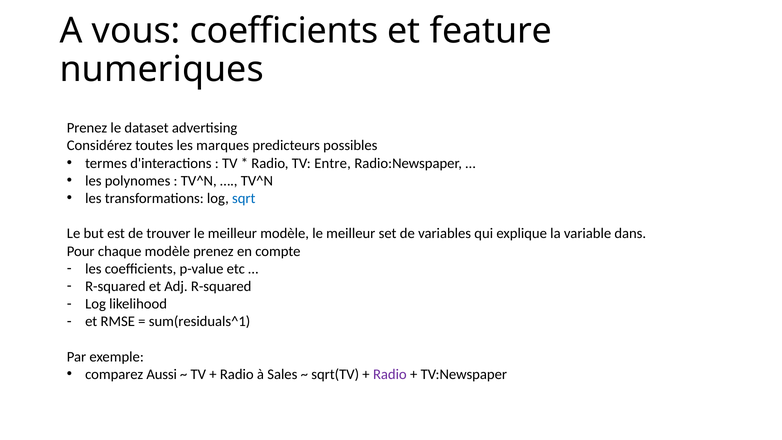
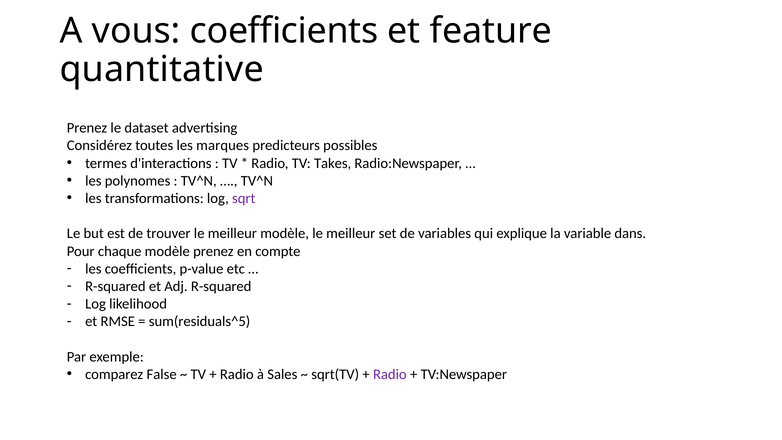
numeriques: numeriques -> quantitative
Entre: Entre -> Takes
sqrt colour: blue -> purple
sum(residuals^1: sum(residuals^1 -> sum(residuals^5
Aussi: Aussi -> False
